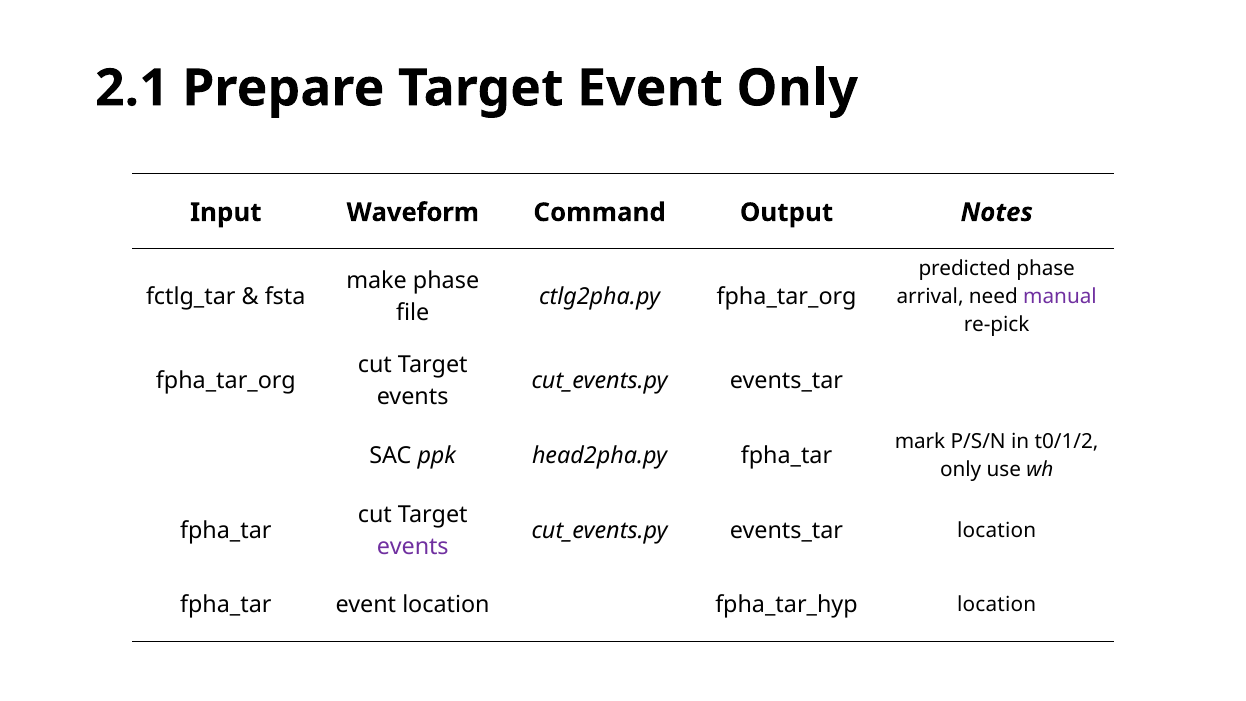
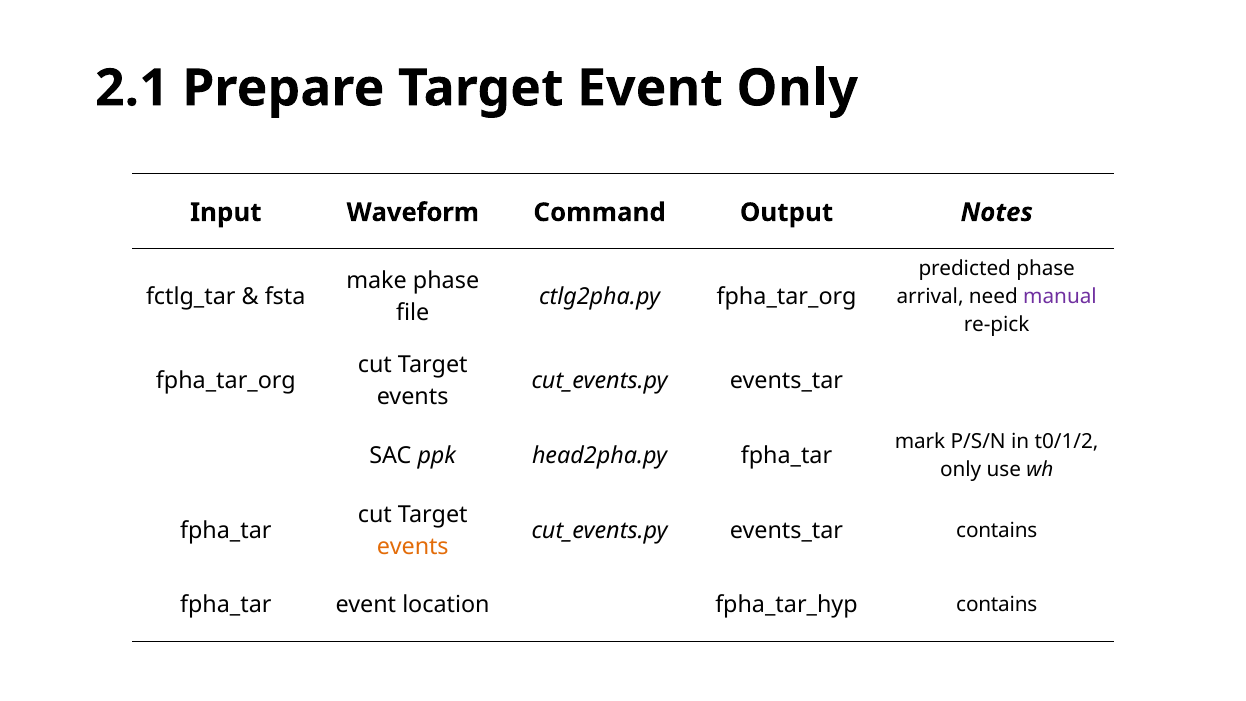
location at (997, 530): location -> contains
events at (413, 546) colour: purple -> orange
location at (997, 605): location -> contains
